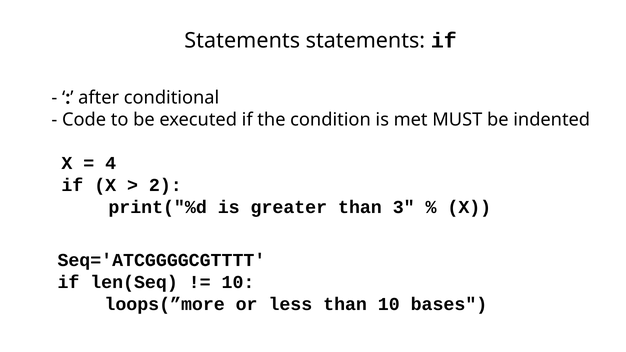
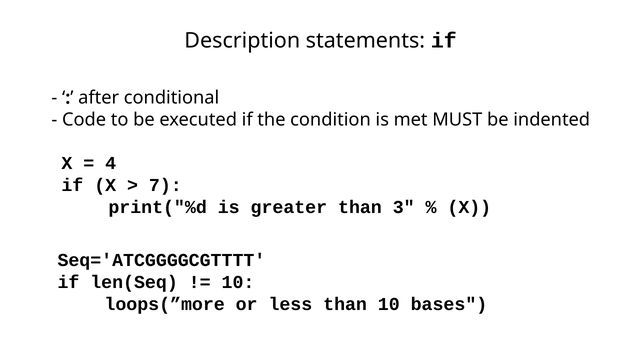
Statements at (242, 41): Statements -> Description
2: 2 -> 7
